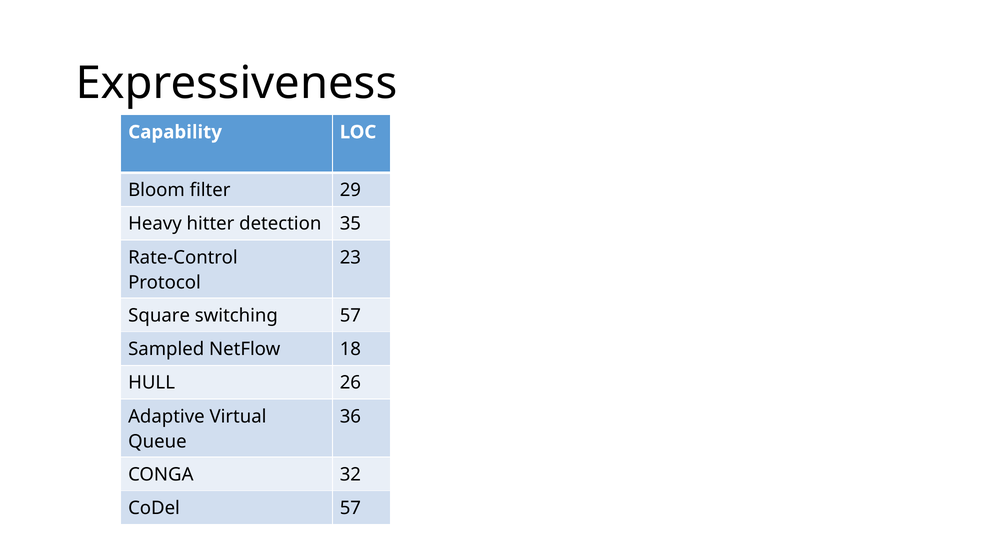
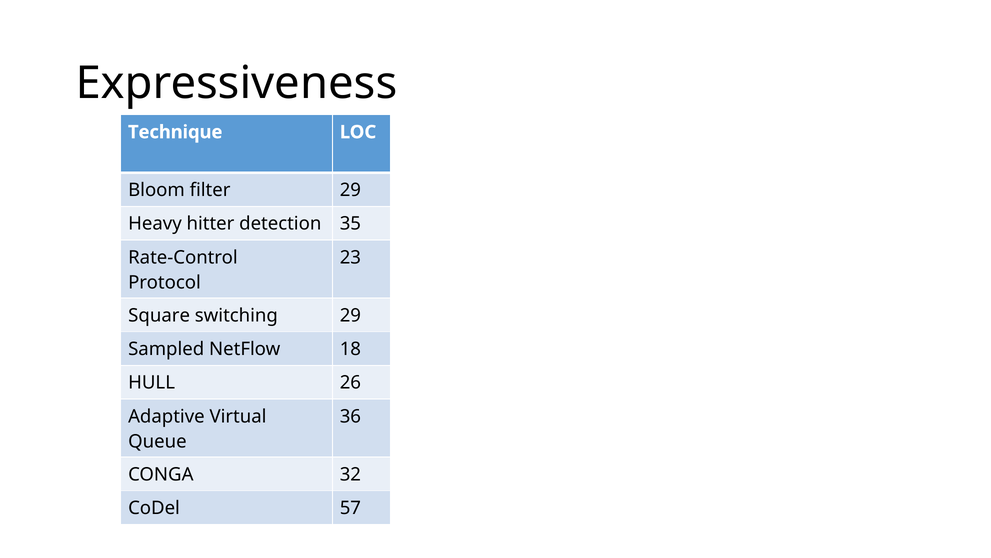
Capability: Capability -> Technique
switching 57: 57 -> 29
